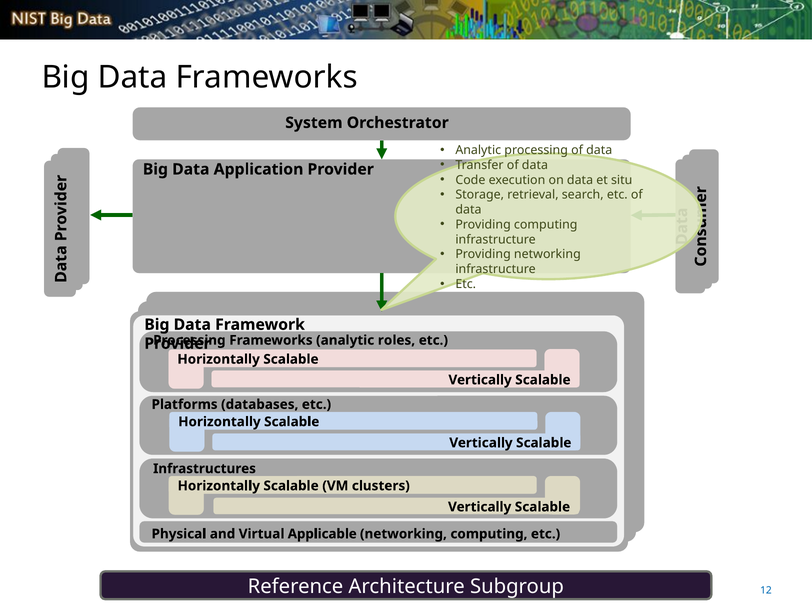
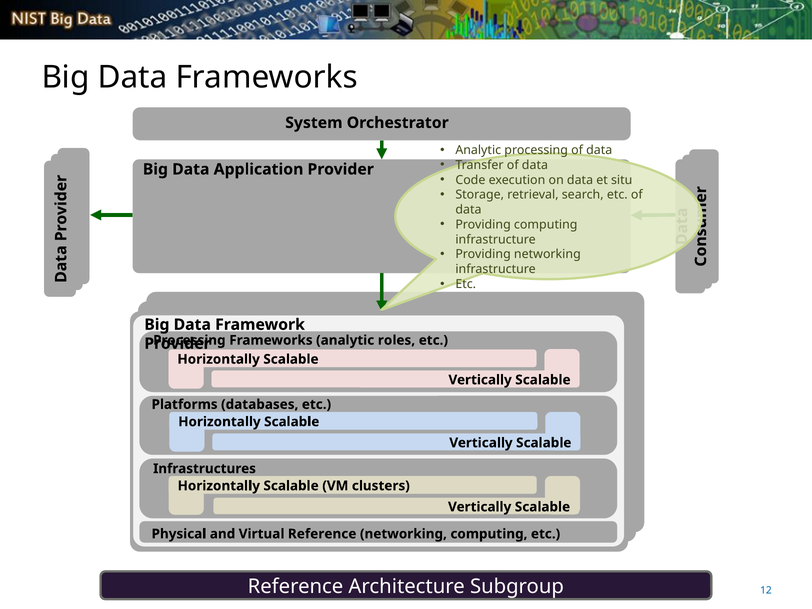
Virtual Applicable: Applicable -> Reference
